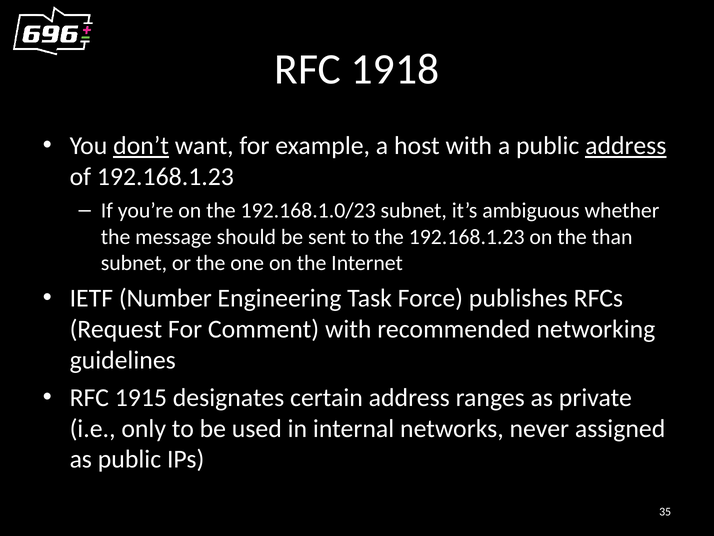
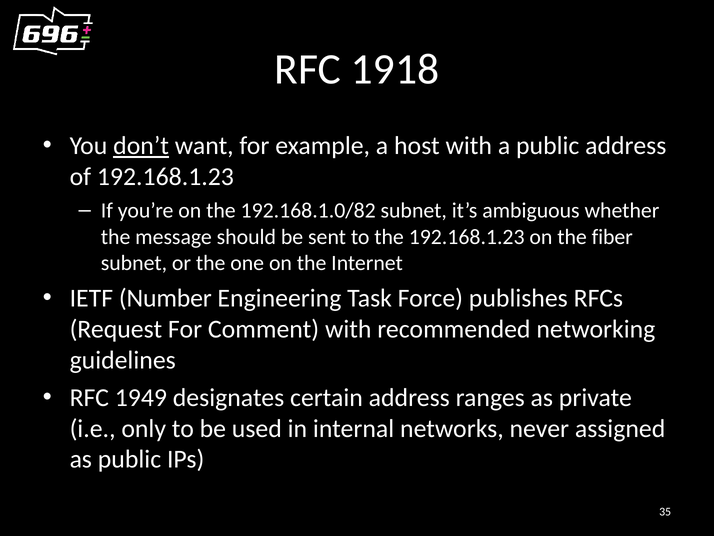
address at (626, 146) underline: present -> none
192.168.1.0/23: 192.168.1.0/23 -> 192.168.1.0/82
than: than -> fiber
1915: 1915 -> 1949
